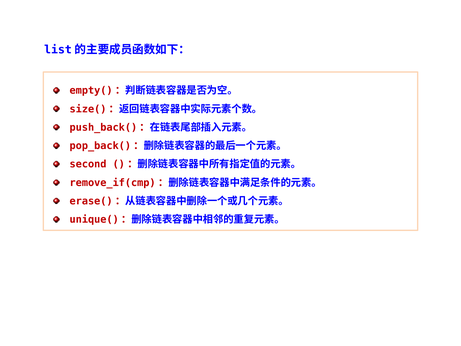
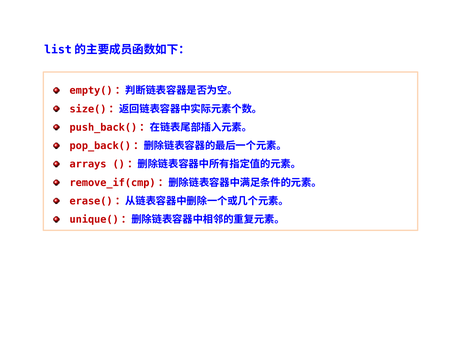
second: second -> arrays
